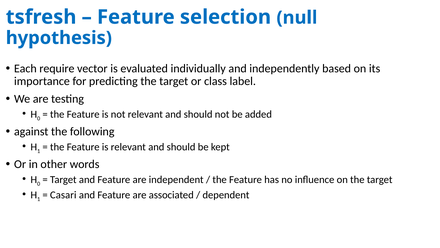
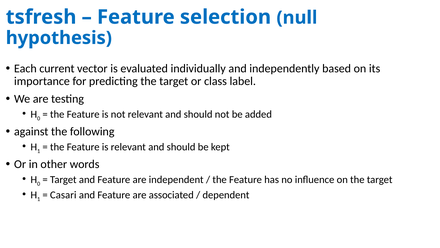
require: require -> current
